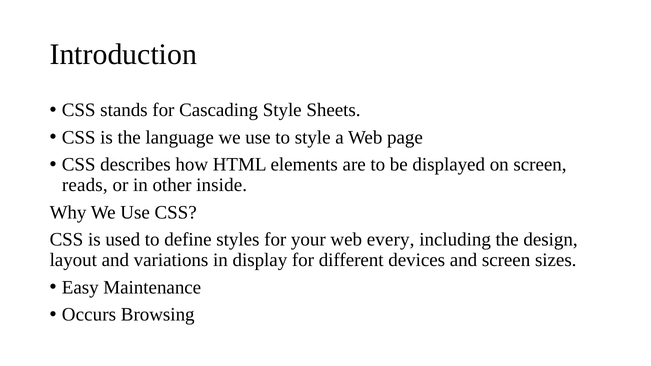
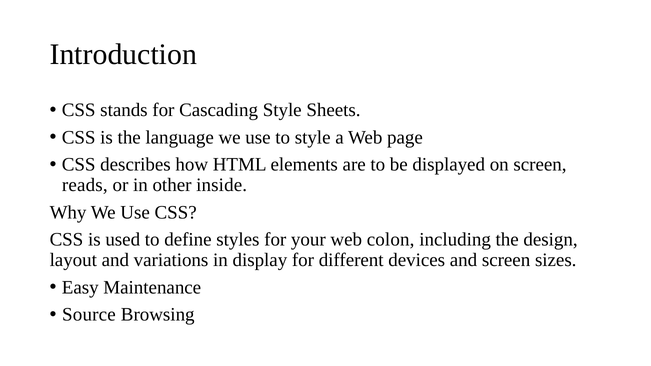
every: every -> colon
Occurs: Occurs -> Source
